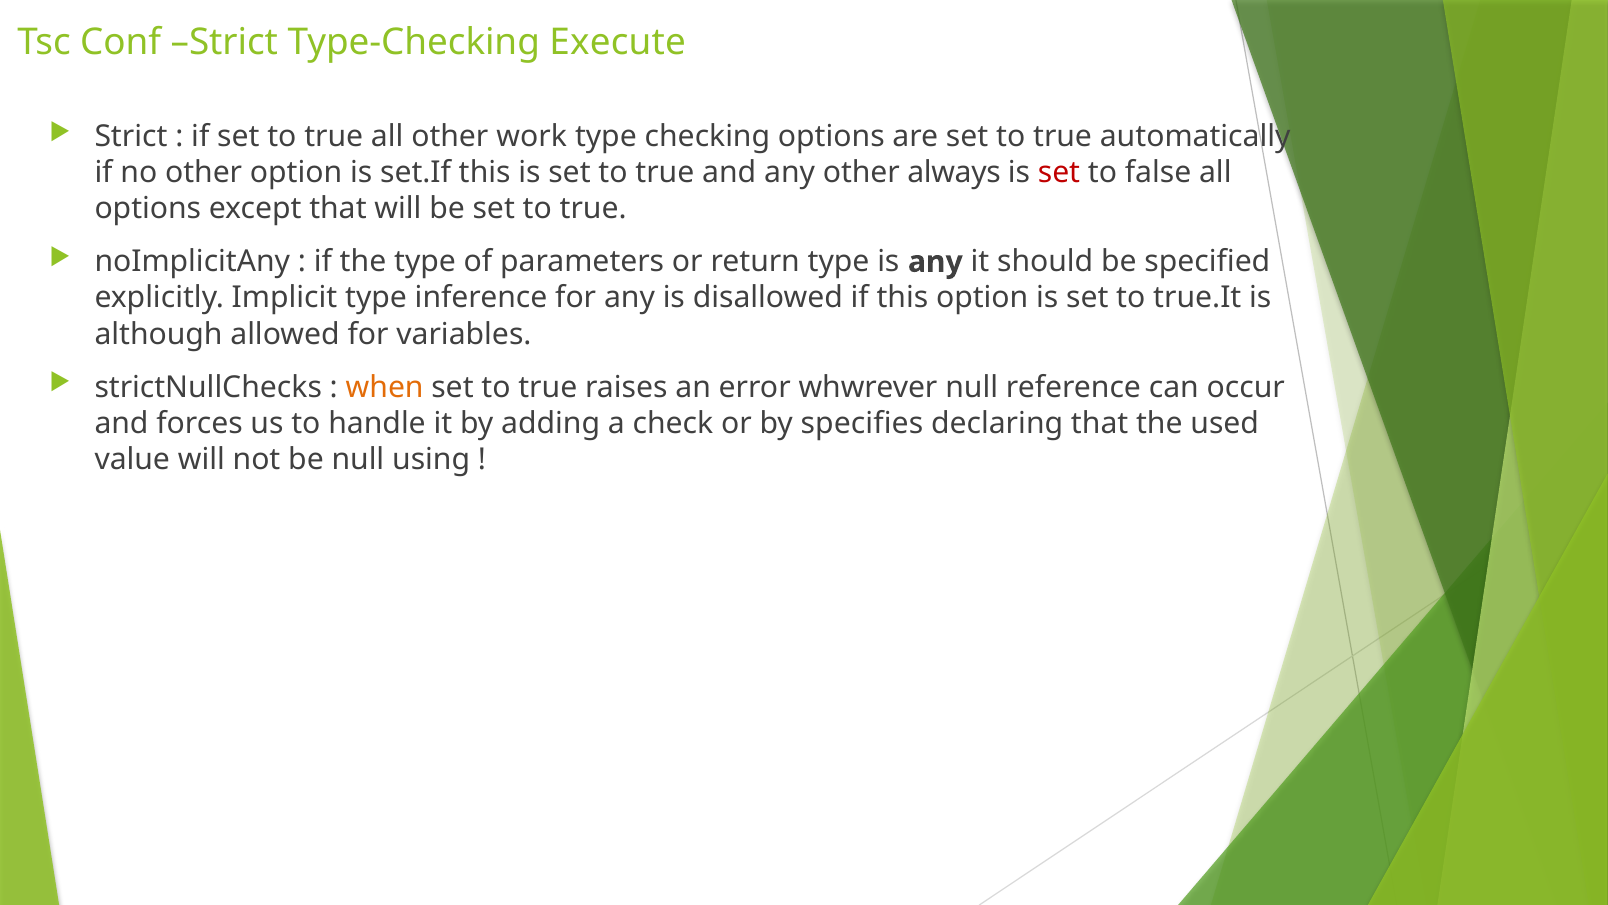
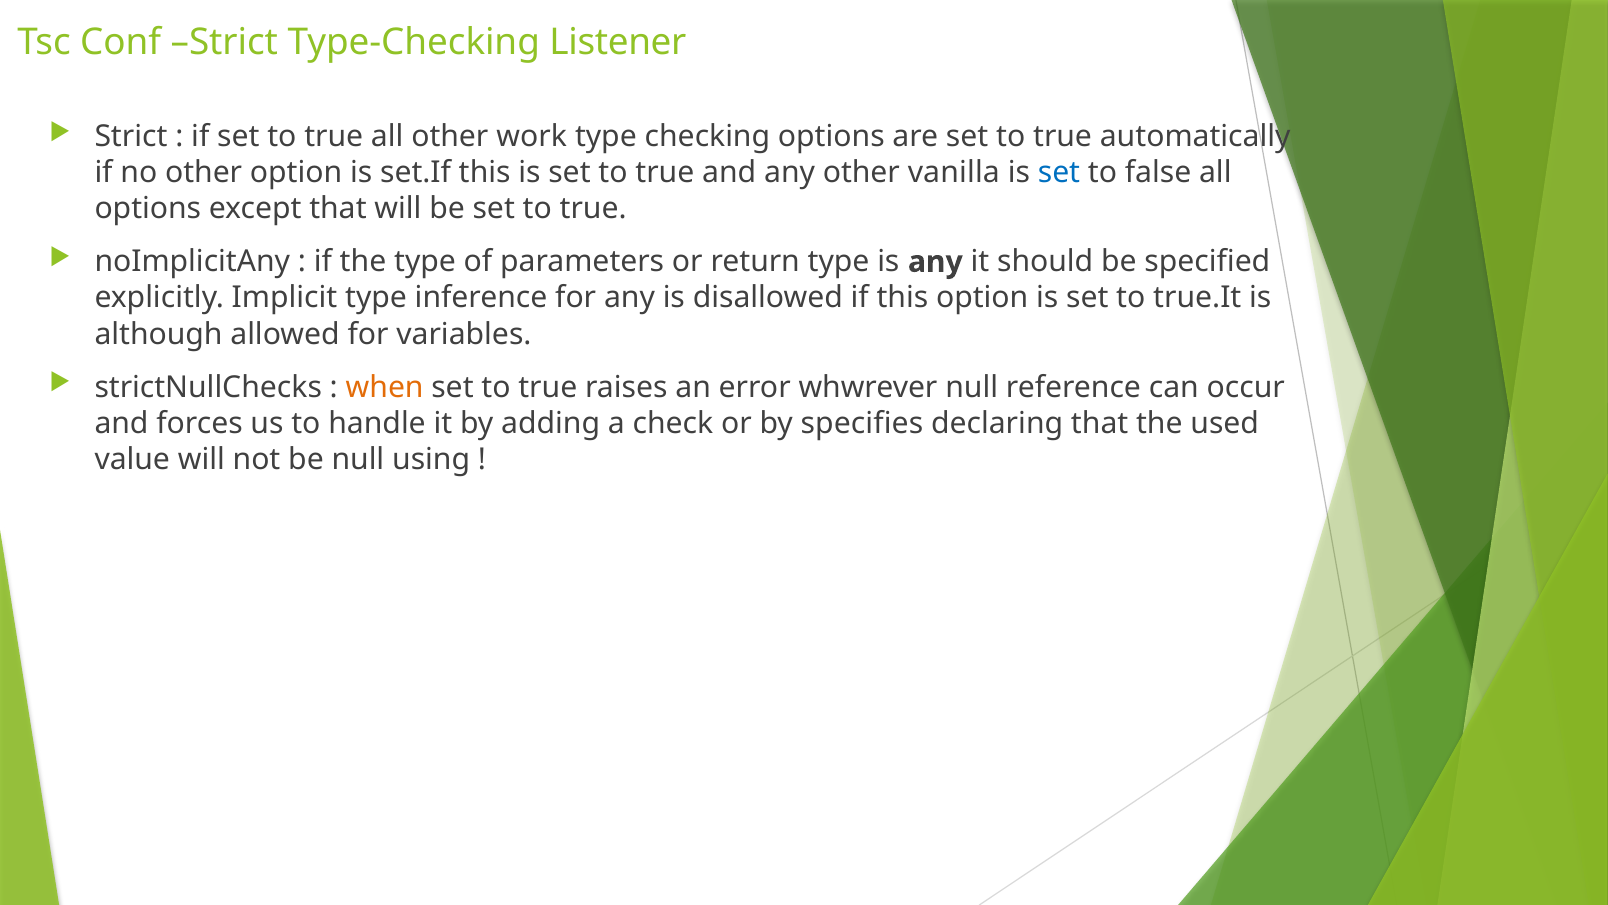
Execute: Execute -> Listener
always: always -> vanilla
set at (1059, 173) colour: red -> blue
